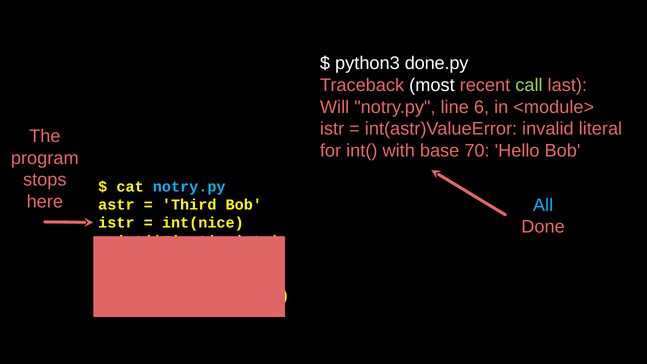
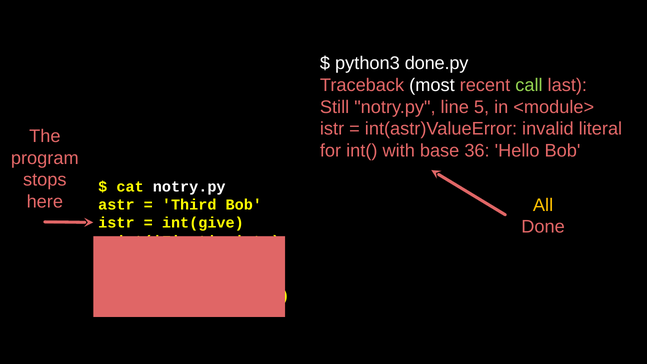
Will: Will -> Still
6: 6 -> 5
70: 70 -> 36
notry.py at (189, 186) colour: light blue -> white
All colour: light blue -> yellow
int(nice: int(nice -> int(give
